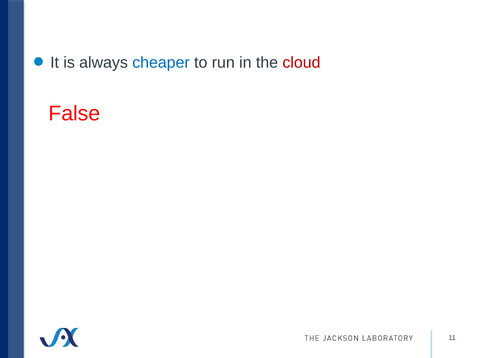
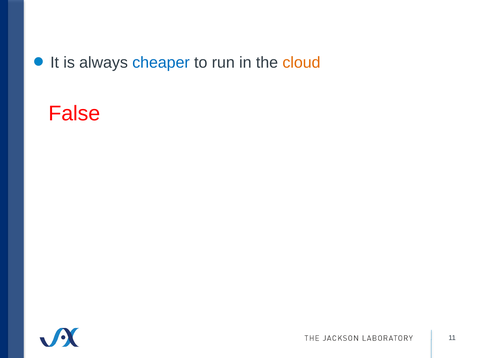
cloud colour: red -> orange
